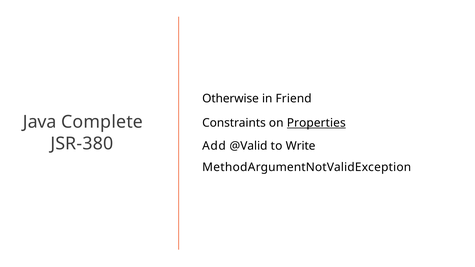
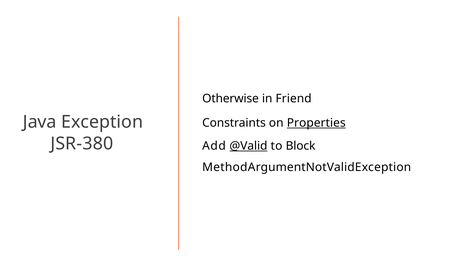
Complete: Complete -> Exception
@Valid underline: none -> present
Write: Write -> Block
